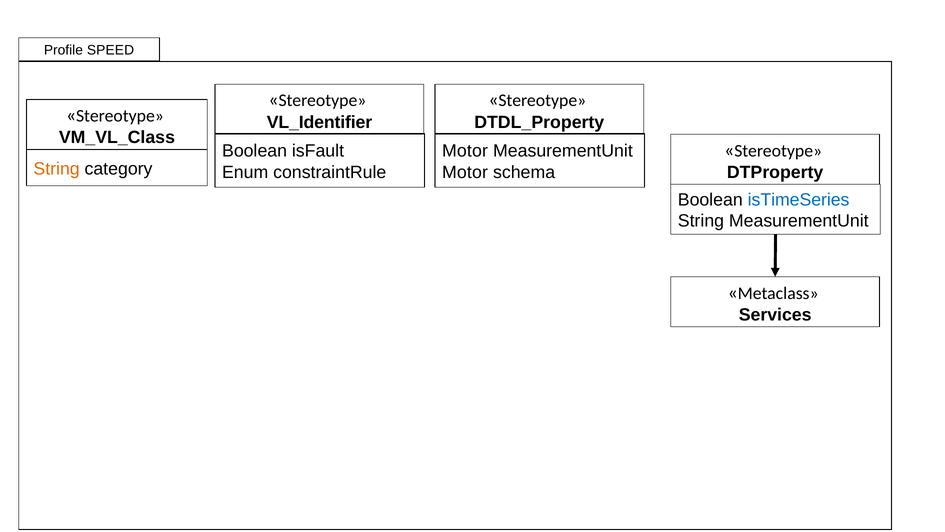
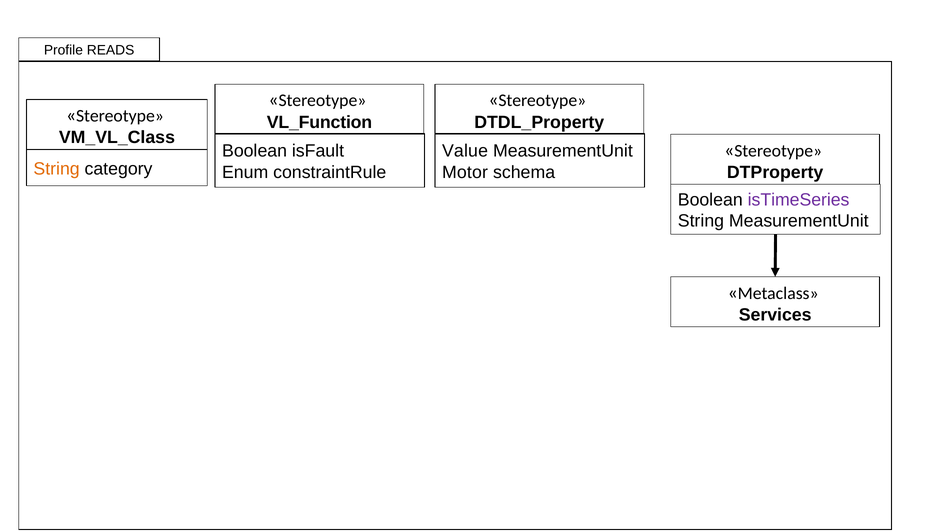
SPEED: SPEED -> READS
VL_Identifier: VL_Identifier -> VL_Function
Motor at (465, 151): Motor -> Value
isTimeSeries colour: blue -> purple
